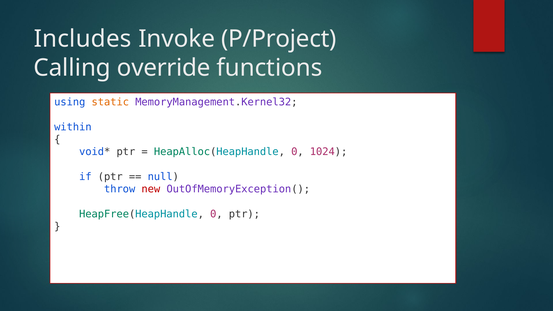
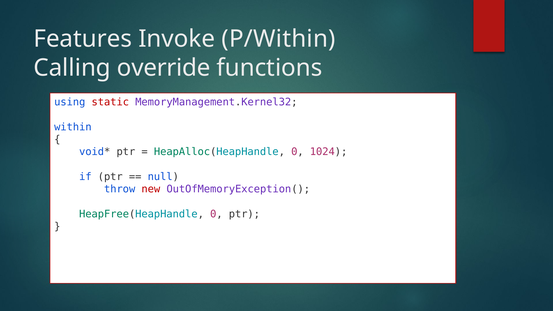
Includes: Includes -> Features
P/Project: P/Project -> P/Within
static colour: orange -> red
